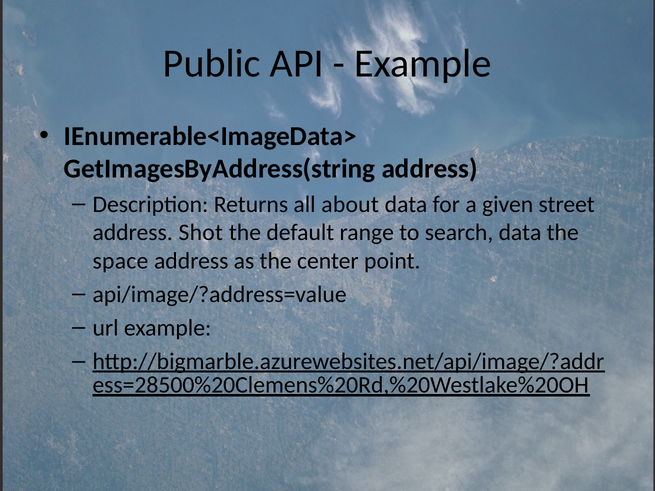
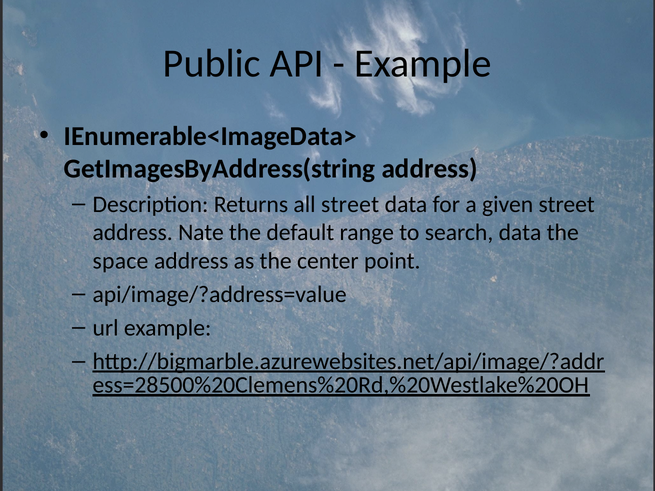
all about: about -> street
Shot: Shot -> Nate
